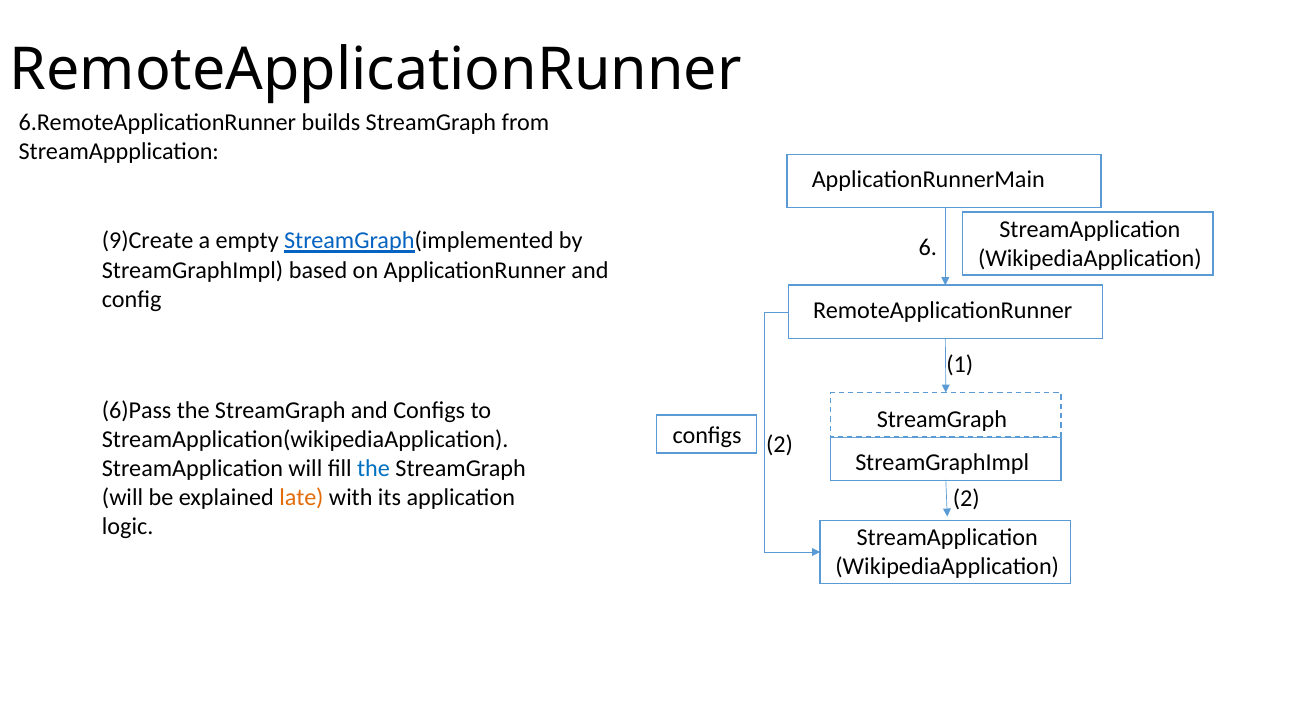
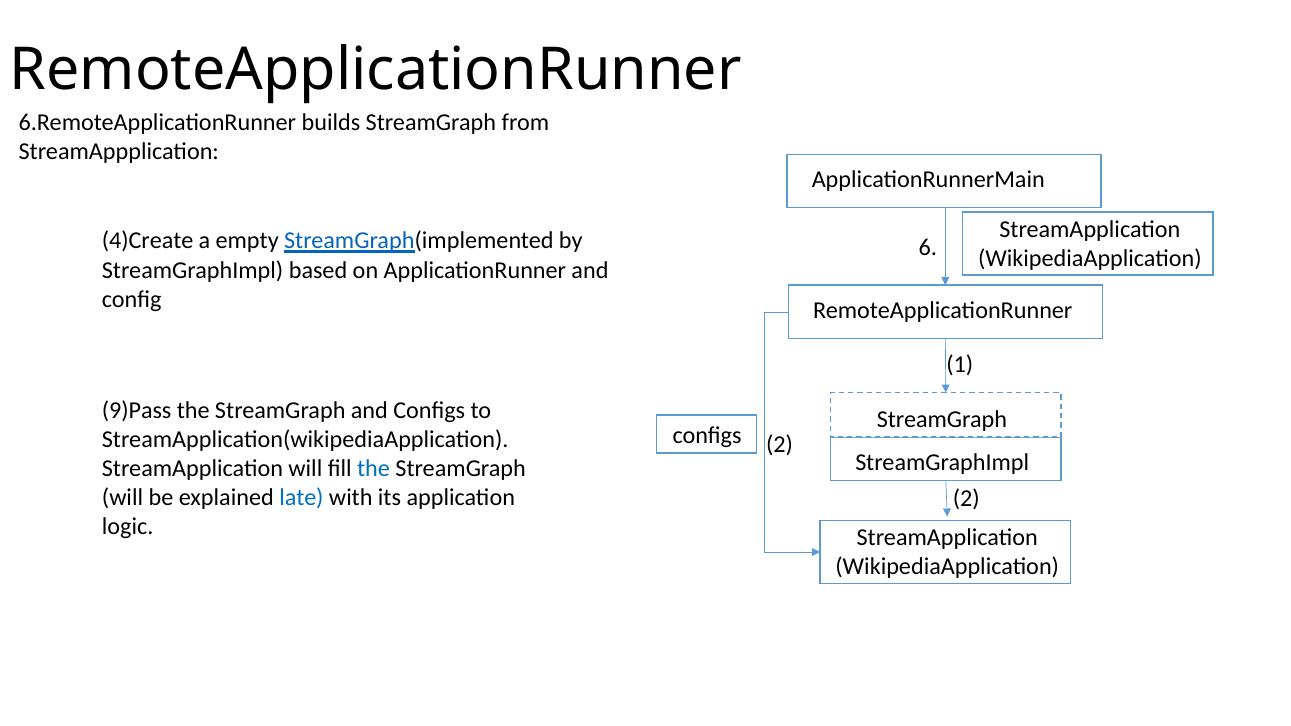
9)Create: 9)Create -> 4)Create
6)Pass: 6)Pass -> 9)Pass
late colour: orange -> blue
